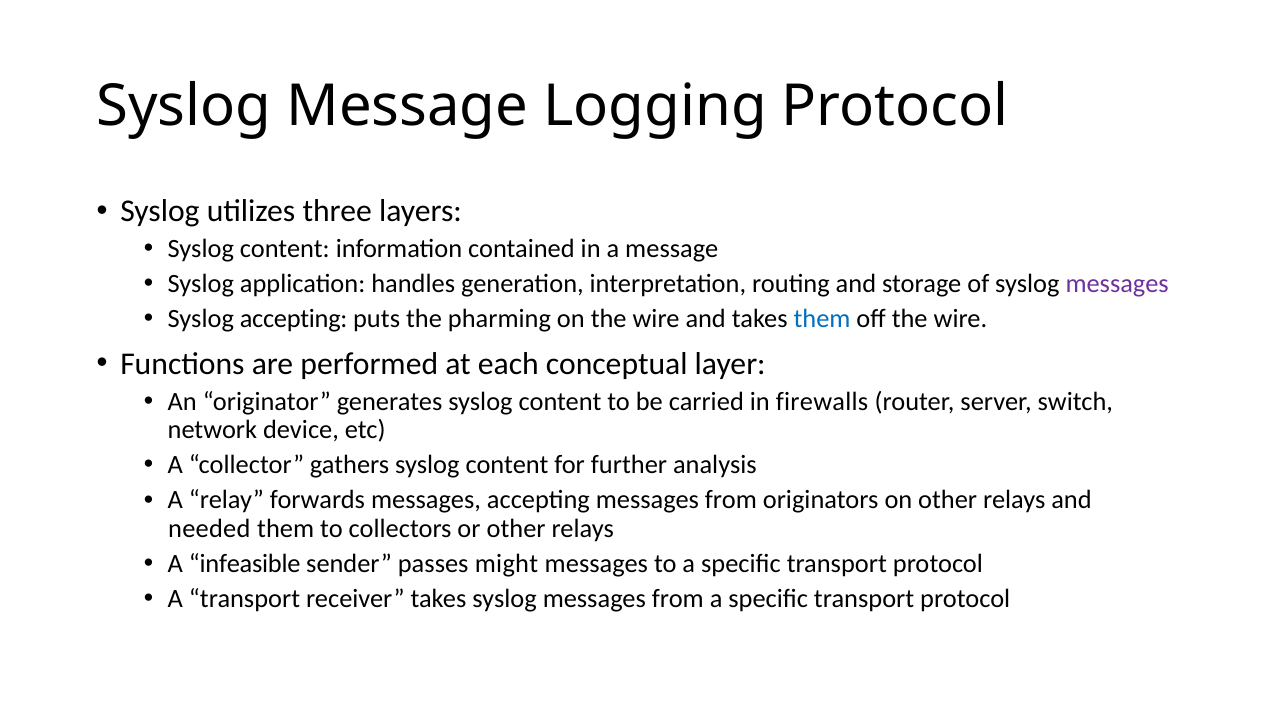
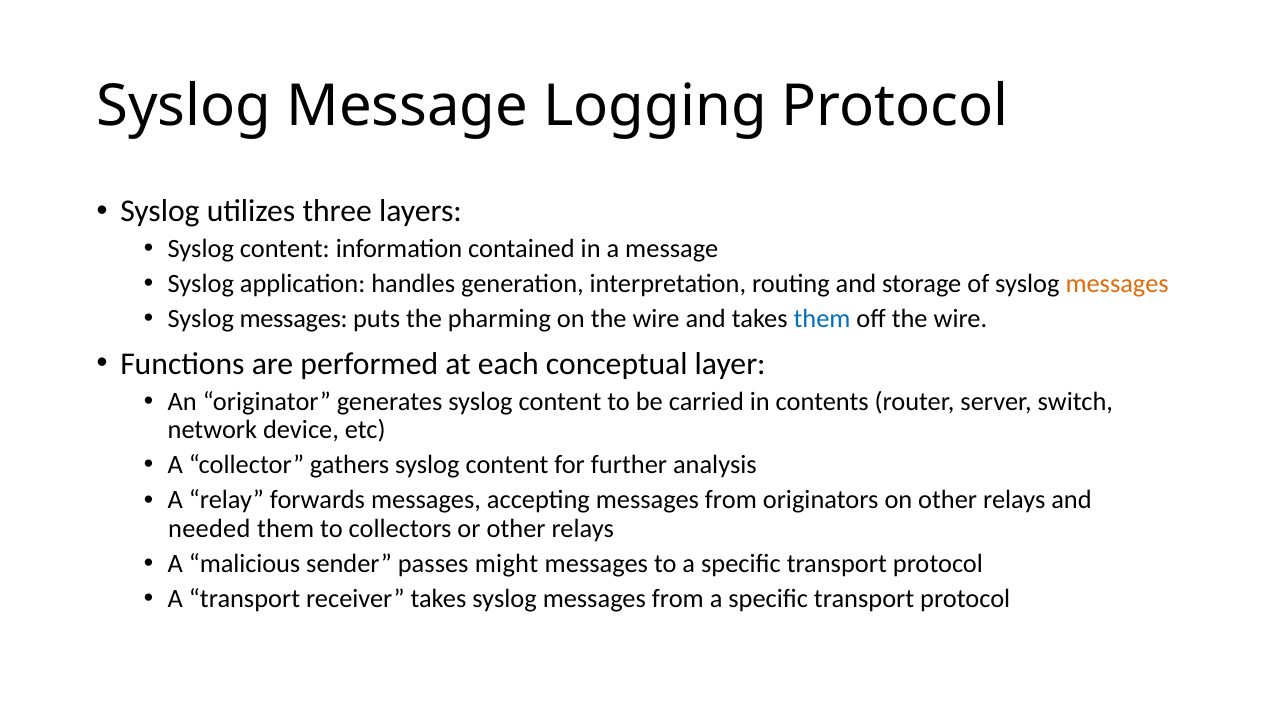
messages at (1117, 284) colour: purple -> orange
accepting at (294, 319): accepting -> messages
firewalls: firewalls -> contents
infeasible: infeasible -> malicious
